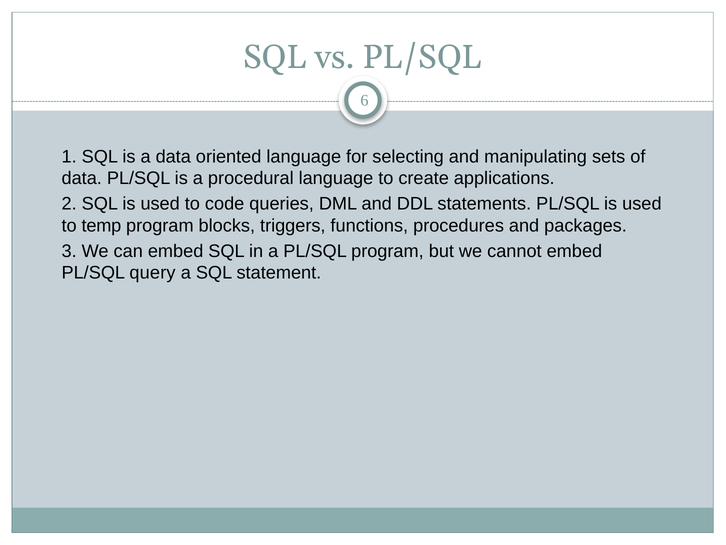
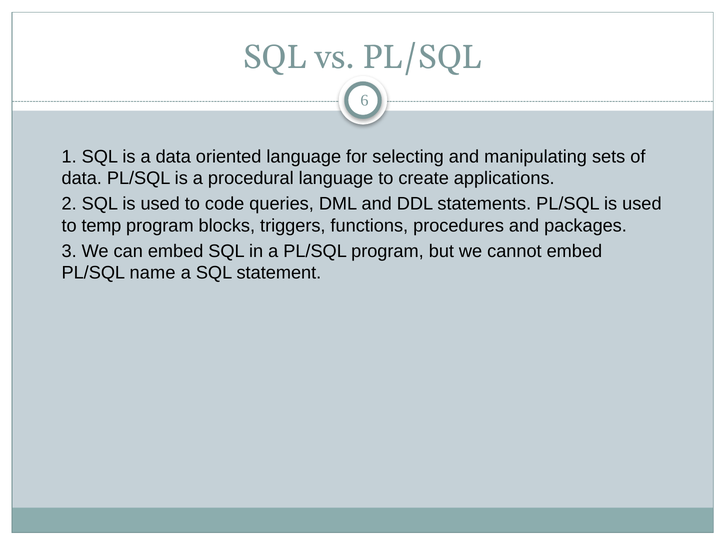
query: query -> name
